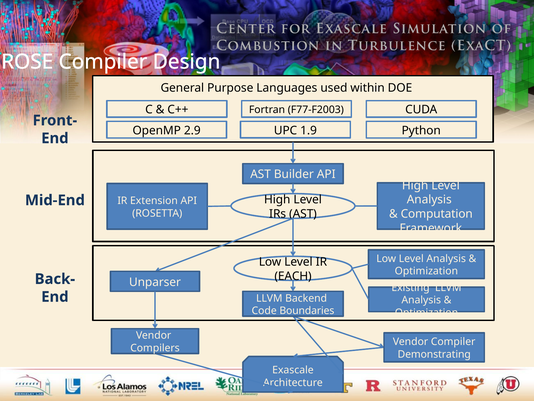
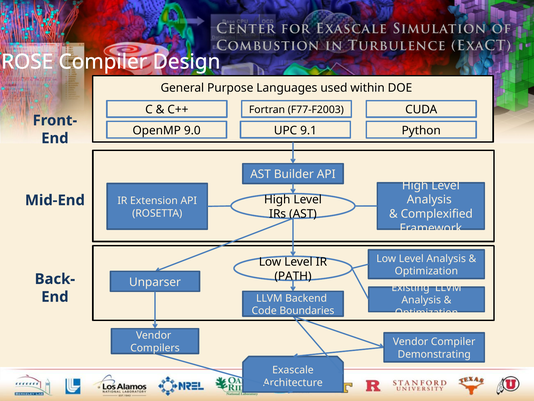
1.9: 1.9 -> 9.1
2.9: 2.9 -> 9.0
Computation: Computation -> Complexified
EACH: EACH -> PATH
